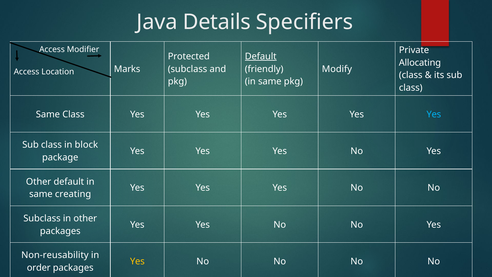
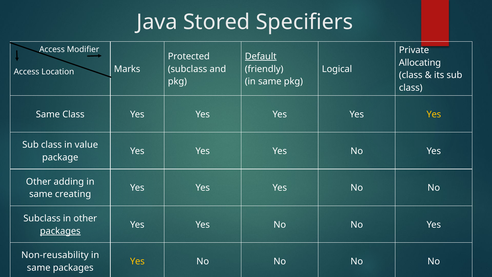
Details: Details -> Stored
Modify: Modify -> Logical
Yes at (434, 114) colour: light blue -> yellow
block: block -> value
Other default: default -> adding
packages at (60, 231) underline: none -> present
order at (39, 268): order -> same
